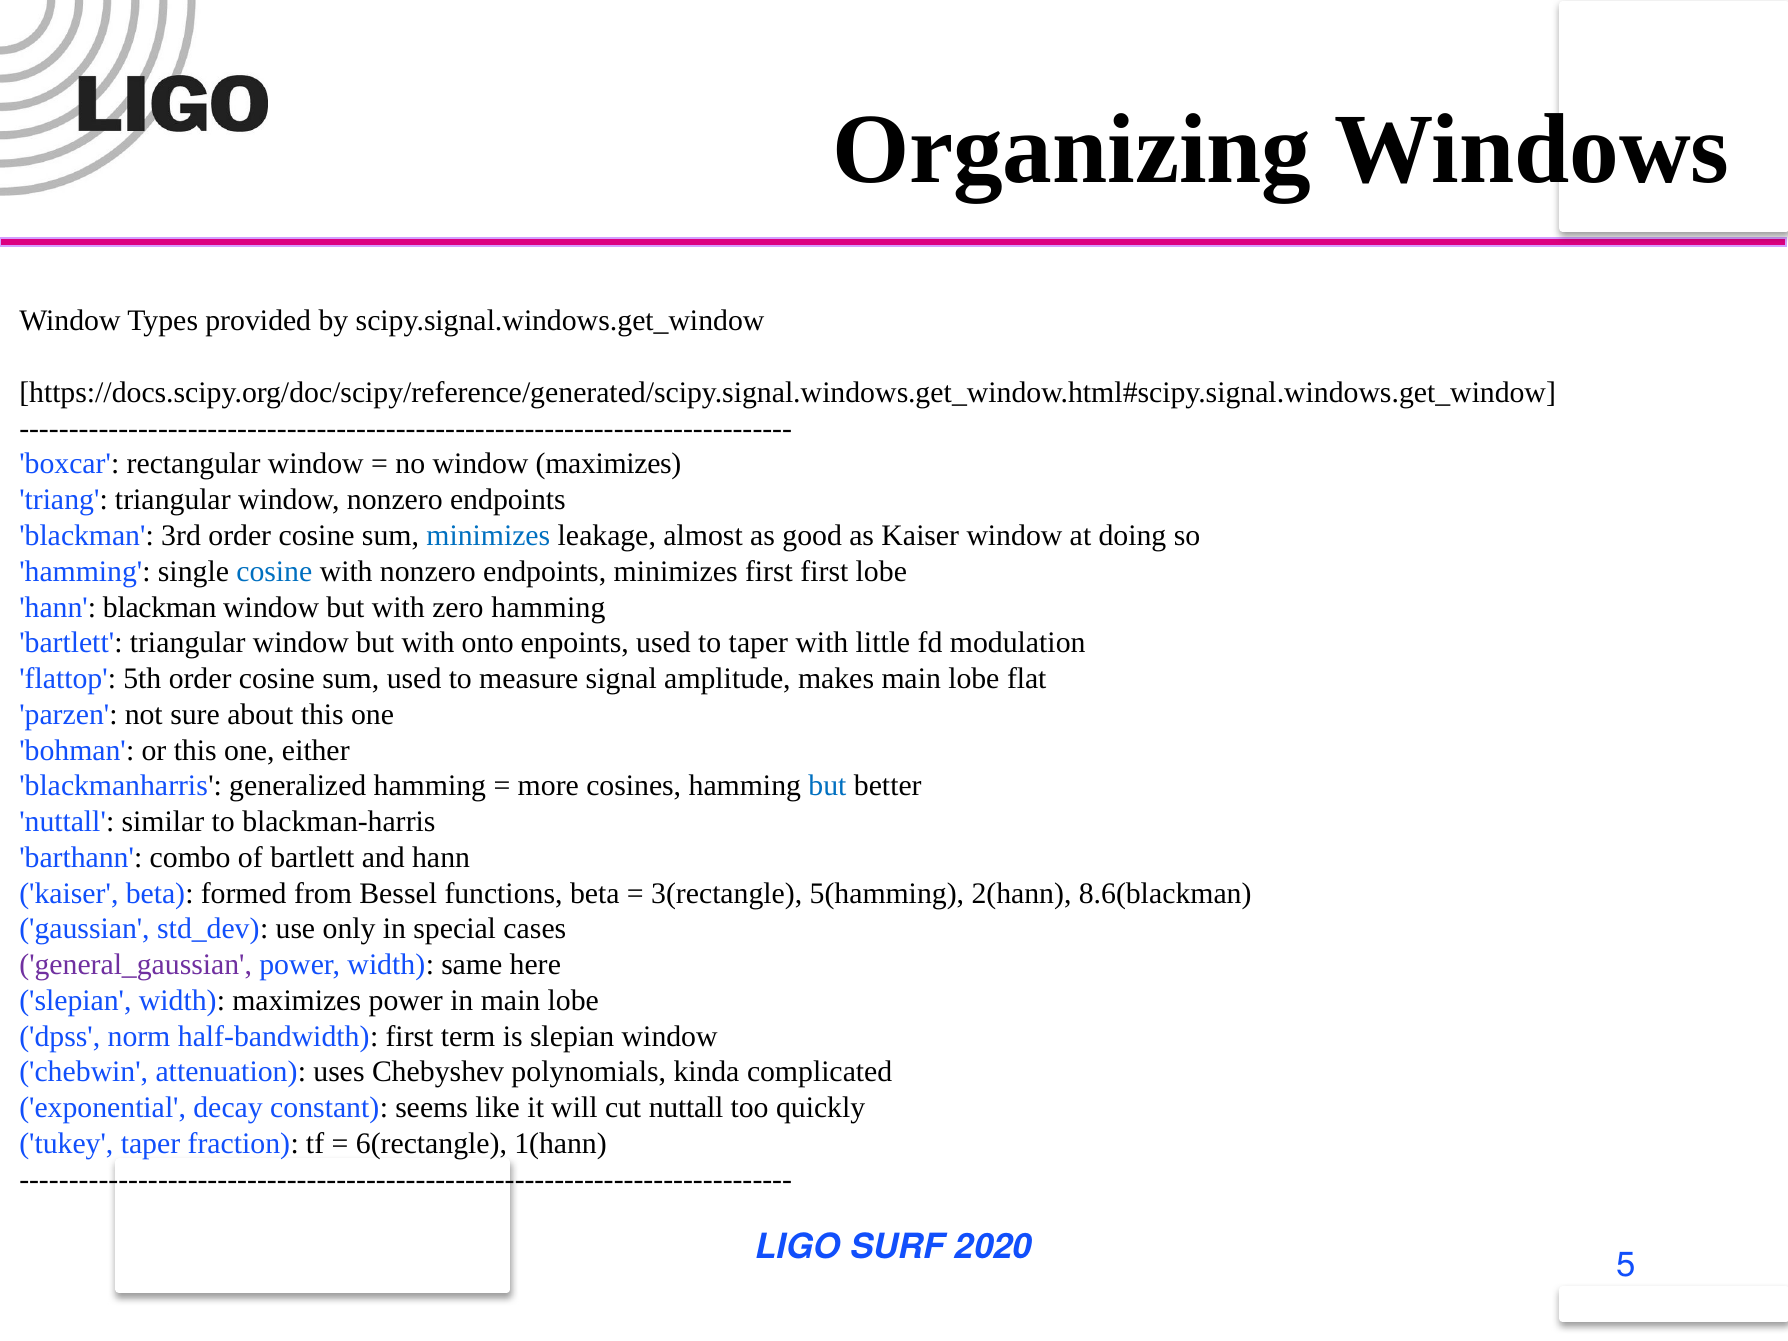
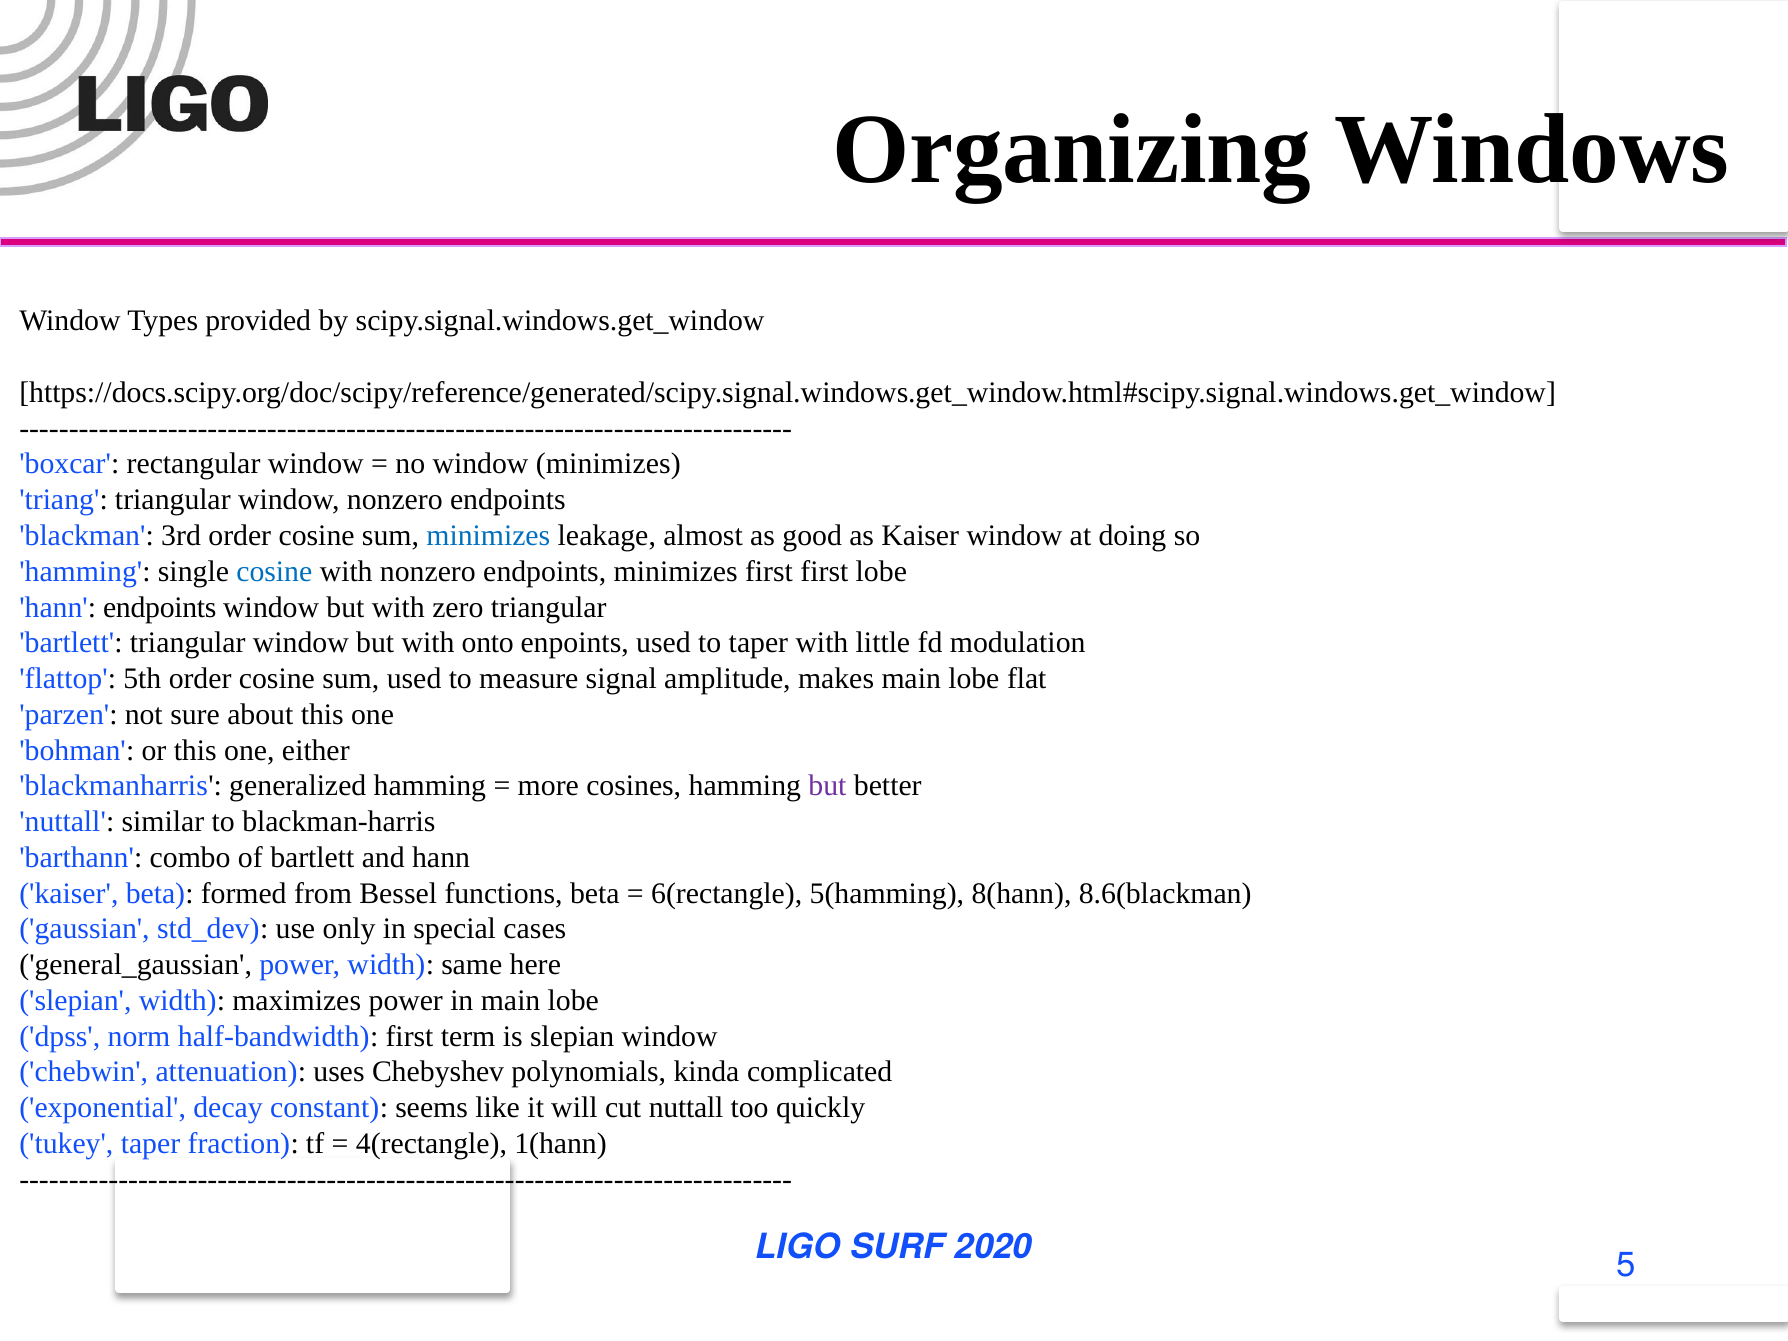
window maximizes: maximizes -> minimizes
hann blackman: blackman -> endpoints
zero hamming: hamming -> triangular
but at (827, 786) colour: blue -> purple
3(rectangle: 3(rectangle -> 6(rectangle
2(hann: 2(hann -> 8(hann
general_gaussian colour: purple -> black
6(rectangle: 6(rectangle -> 4(rectangle
